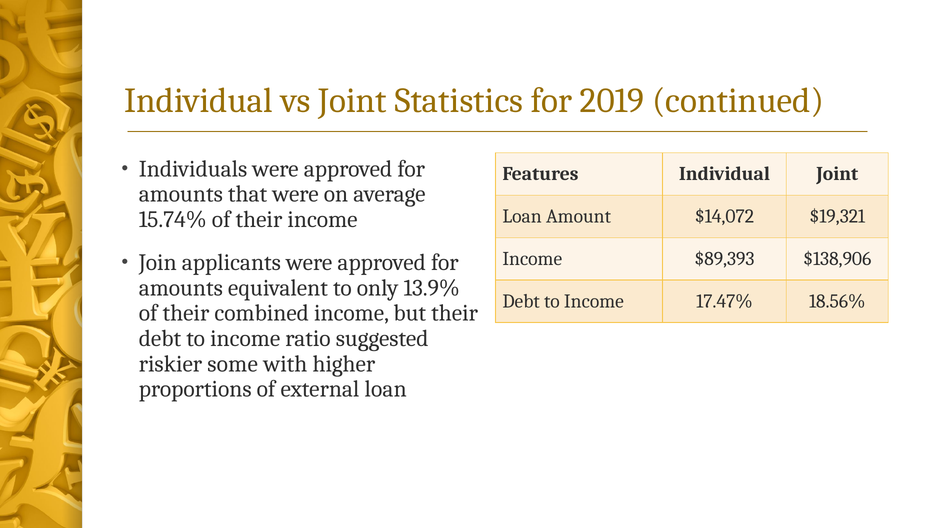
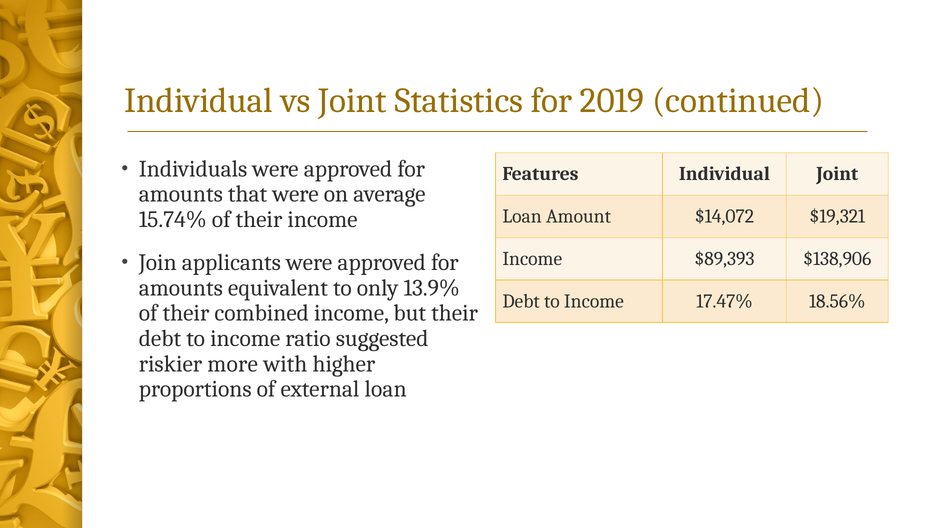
some: some -> more
